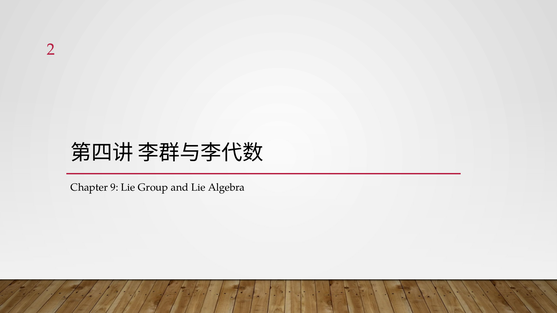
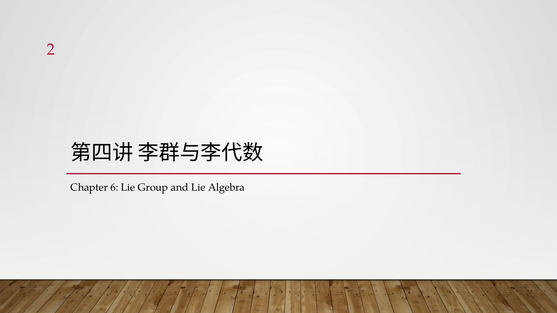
9: 9 -> 6
